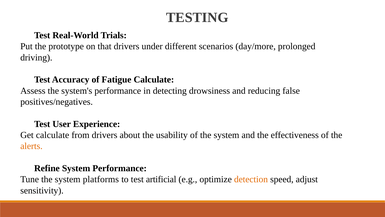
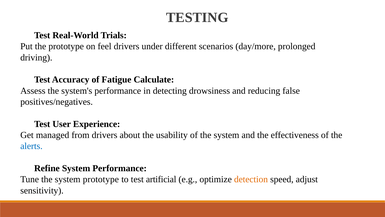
that: that -> feel
Get calculate: calculate -> managed
alerts colour: orange -> blue
system platforms: platforms -> prototype
